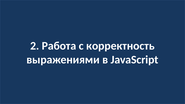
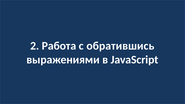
корректность: корректность -> обратившись
